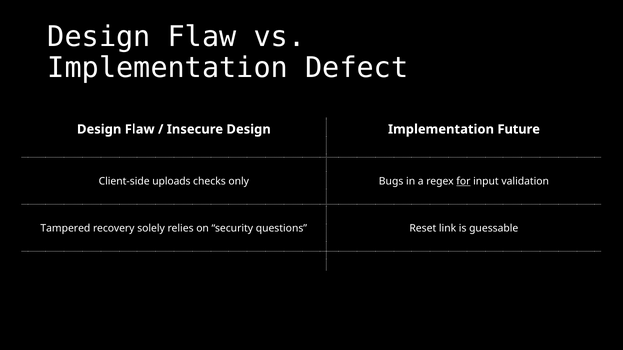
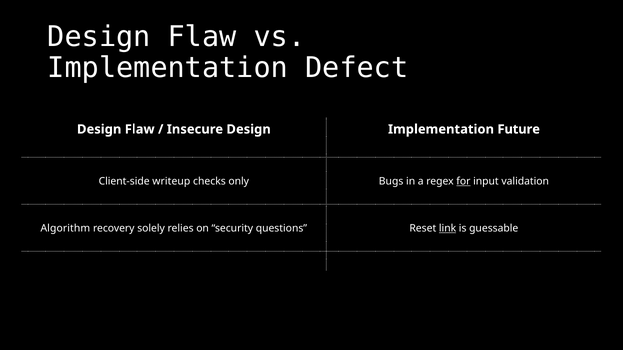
uploads: uploads -> writeup
Tampered: Tampered -> Algorithm
link underline: none -> present
